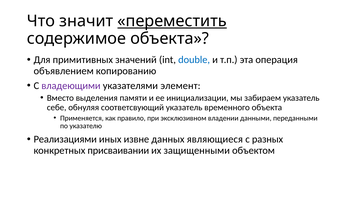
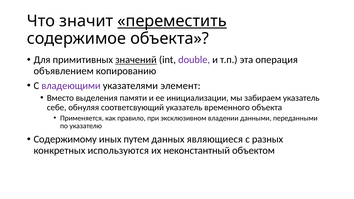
значений underline: none -> present
double colour: blue -> purple
Реализациями: Реализациями -> Содержимому
извне: извне -> путем
присваивании: присваивании -> используются
защищенными: защищенными -> неконстантный
